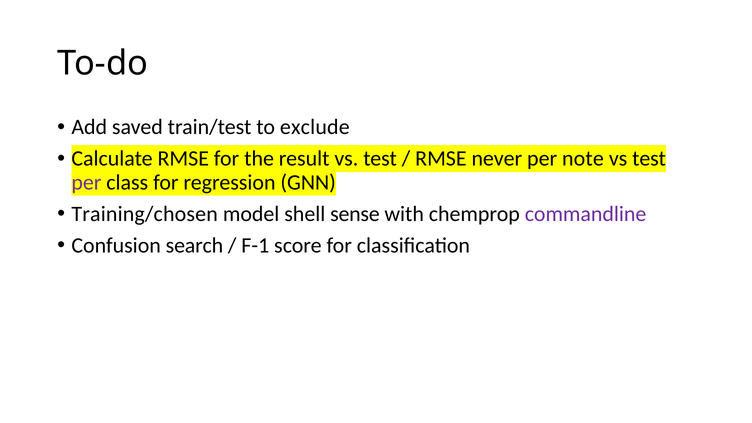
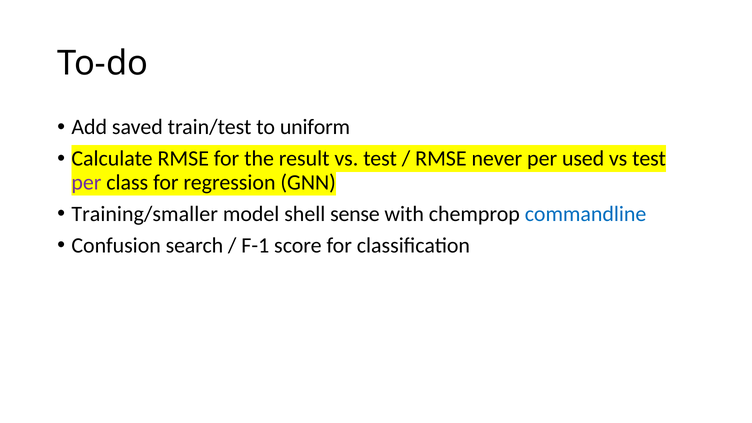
exclude: exclude -> uniform
note: note -> used
Training/chosen: Training/chosen -> Training/smaller
commandline colour: purple -> blue
